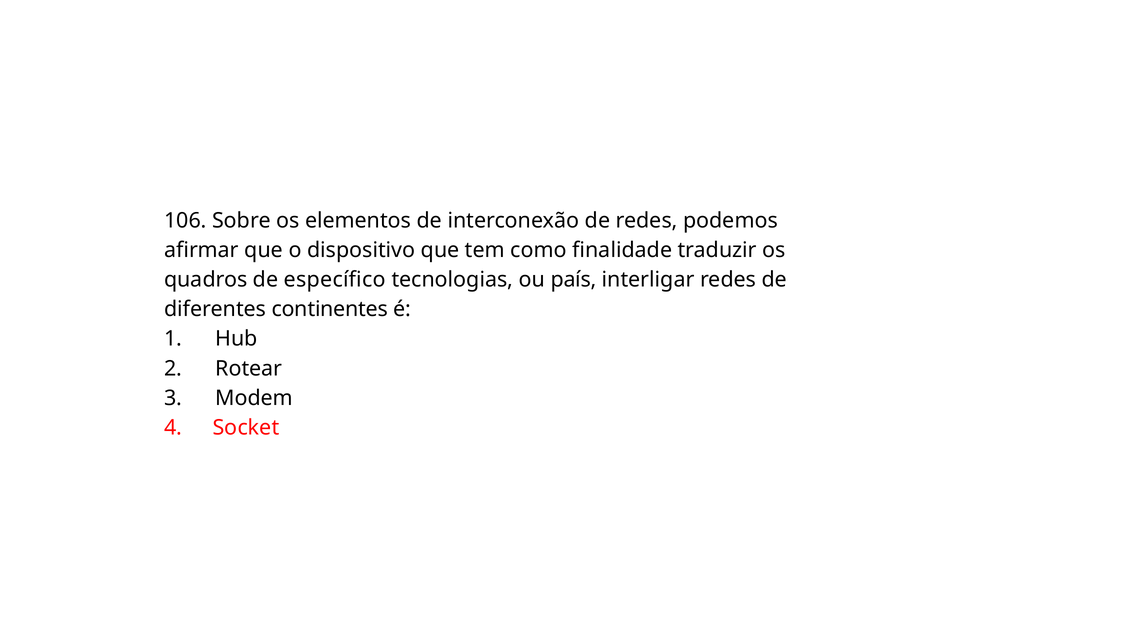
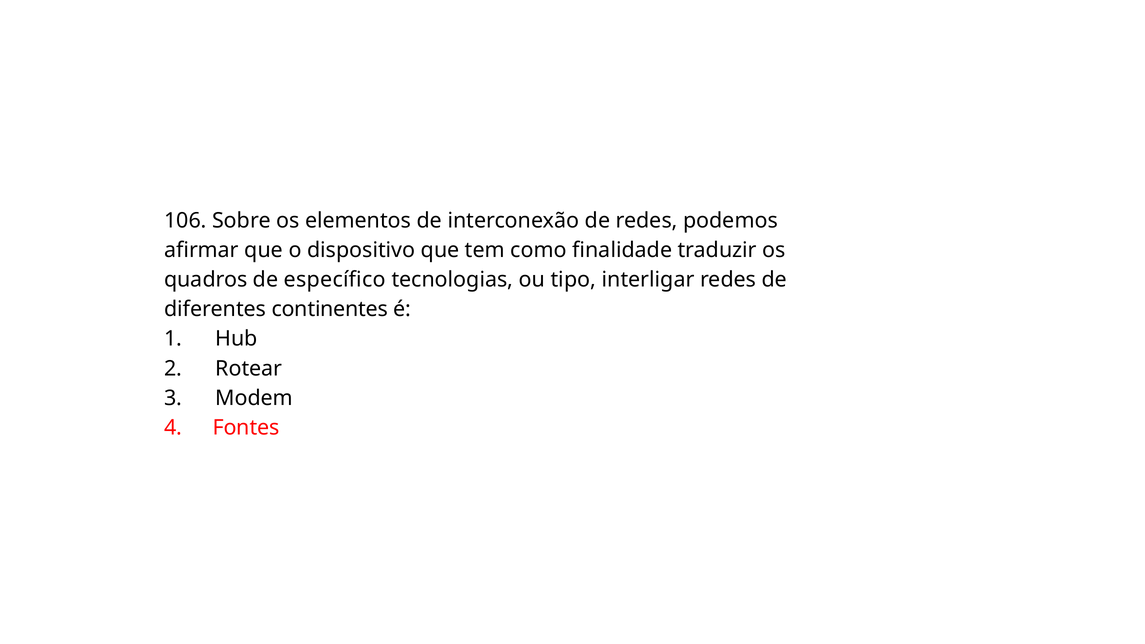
país: país -> tipo
Socket: Socket -> Fontes
